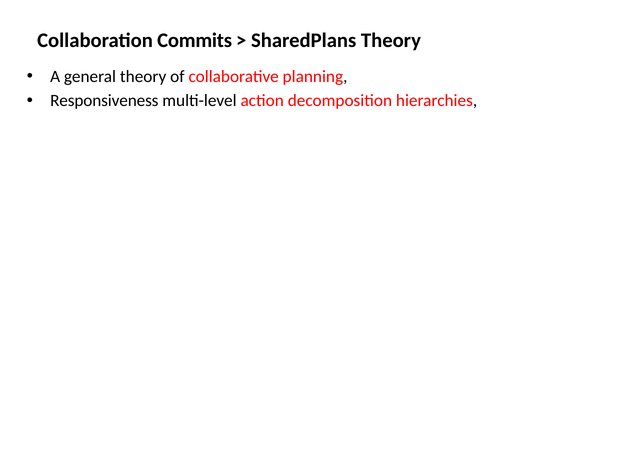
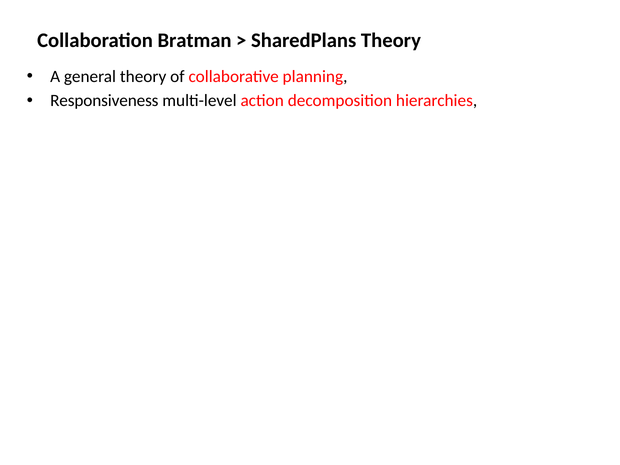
Commits: Commits -> Bratman
